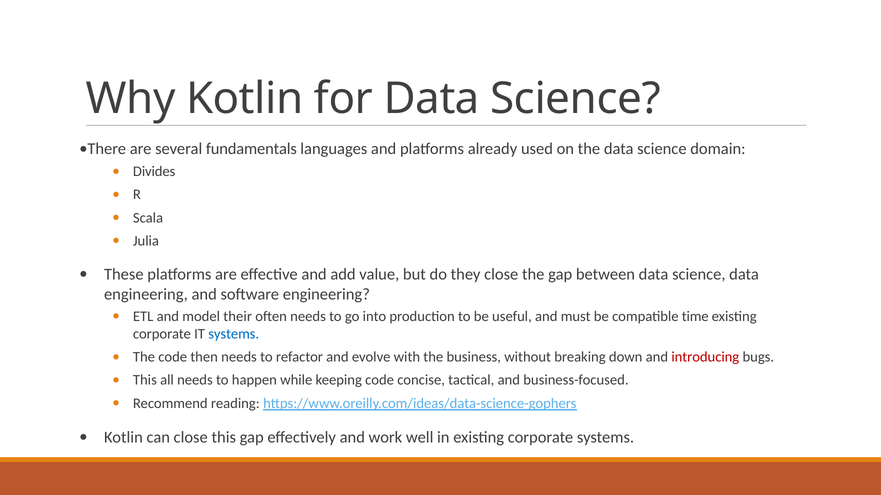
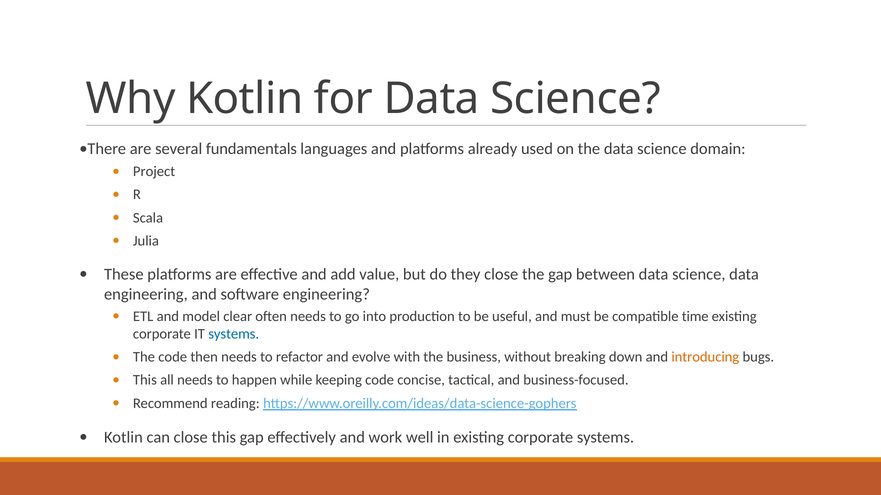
Divides: Divides -> Project
their: their -> clear
introducing colour: red -> orange
